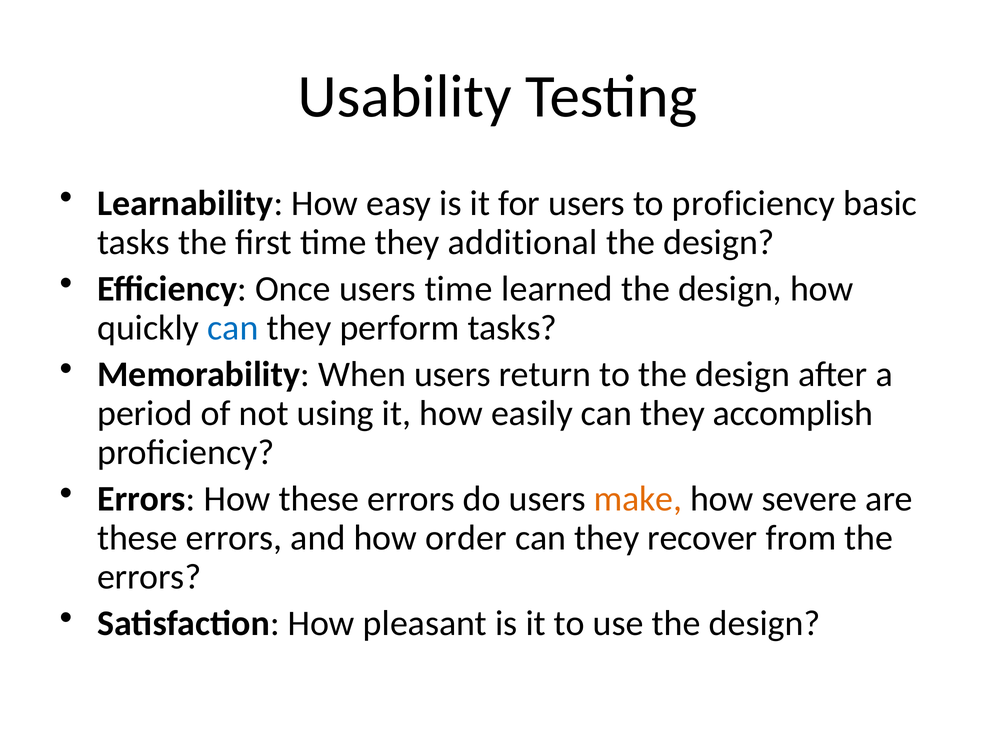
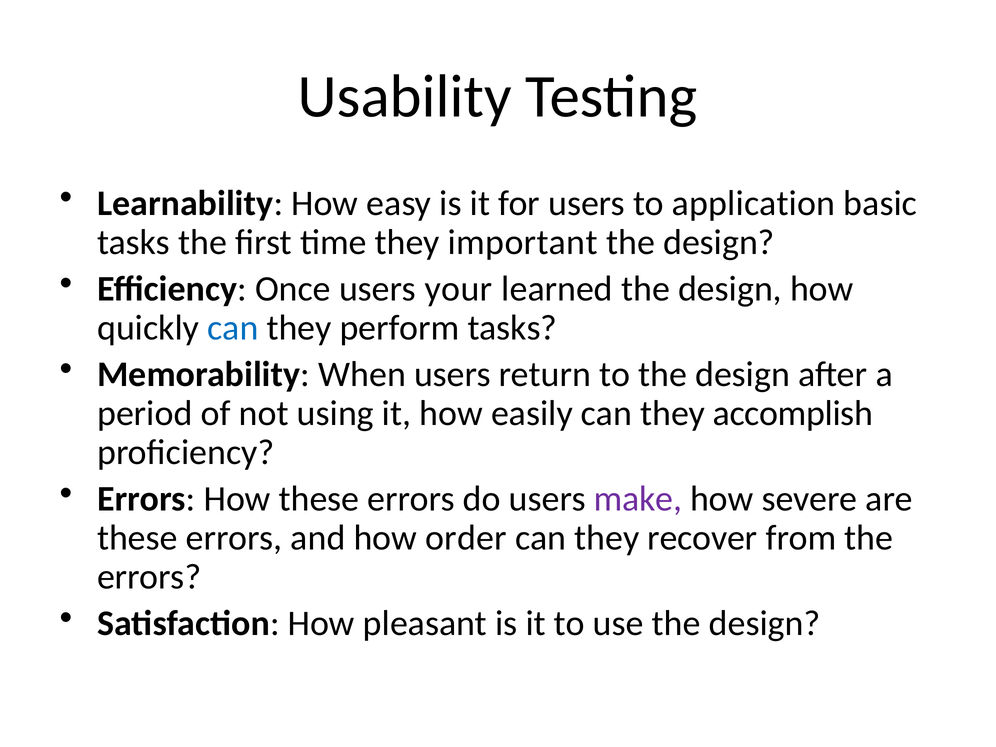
to proficiency: proficiency -> application
additional: additional -> important
users time: time -> your
make colour: orange -> purple
